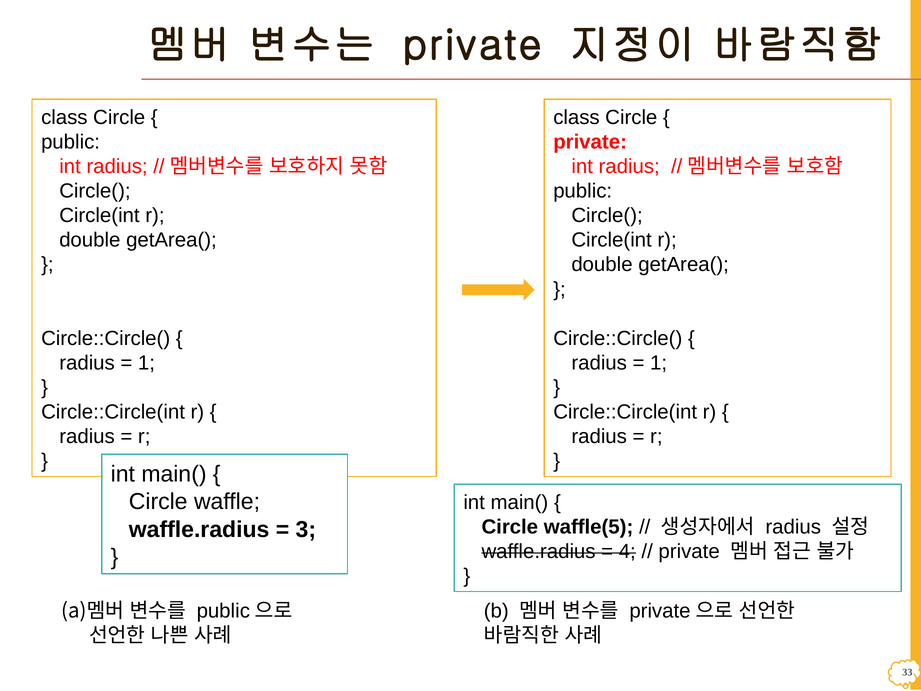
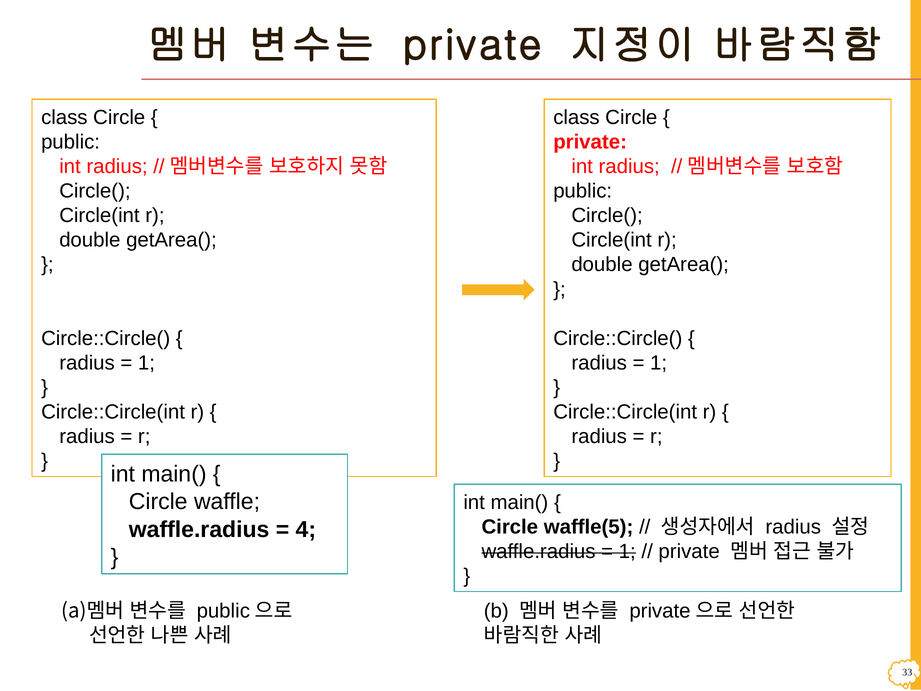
3: 3 -> 4
4 at (627, 551): 4 -> 1
